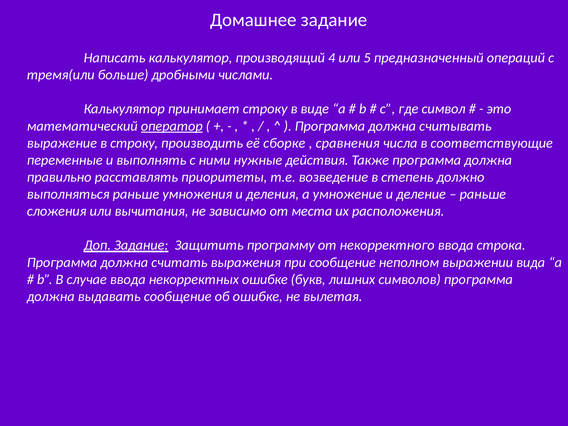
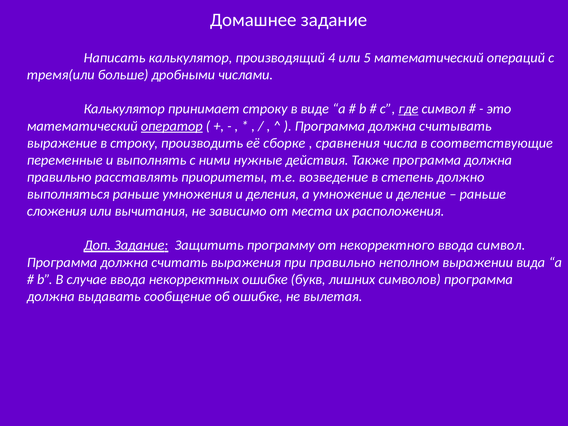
5 предназначенный: предназначенный -> математический
где underline: none -> present
ввода строка: строка -> символ
при сообщение: сообщение -> правильно
